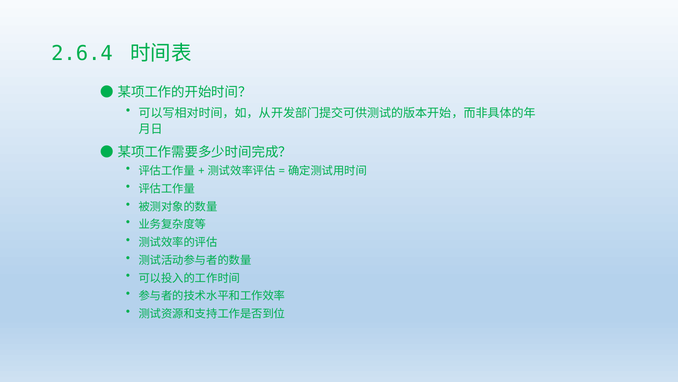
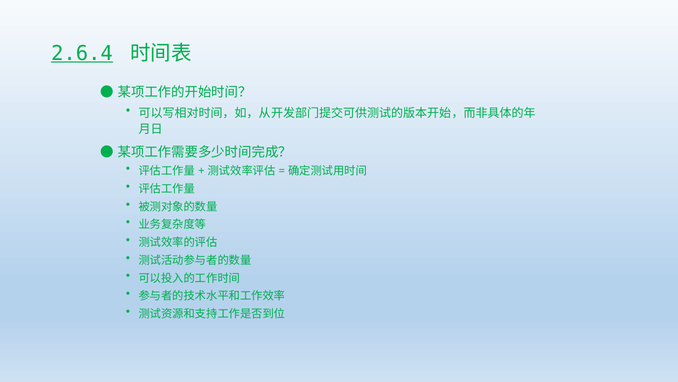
2.6.4 underline: none -> present
